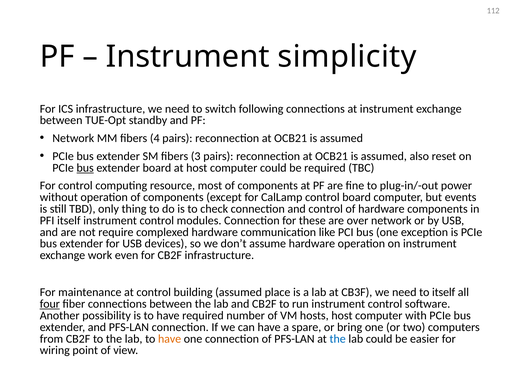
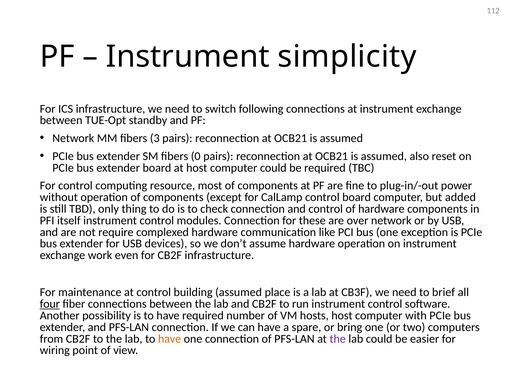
4: 4 -> 3
3: 3 -> 0
bus at (85, 168) underline: present -> none
events: events -> added
to itself: itself -> brief
the at (338, 339) colour: blue -> purple
